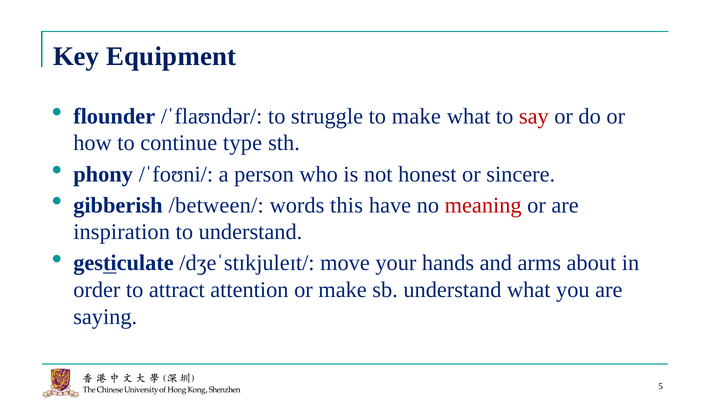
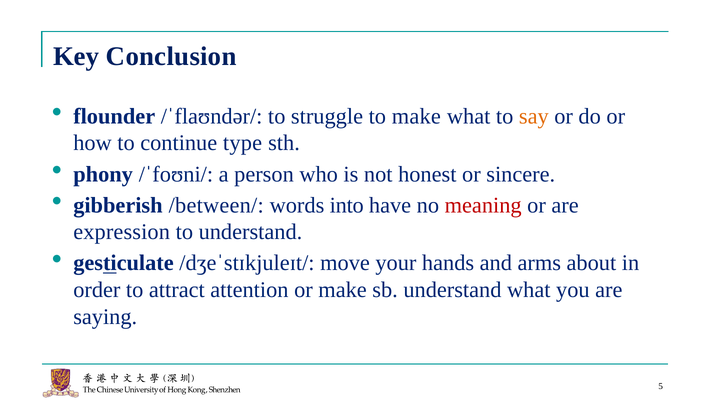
Equipment: Equipment -> Conclusion
say colour: red -> orange
this: this -> into
inspiration: inspiration -> expression
